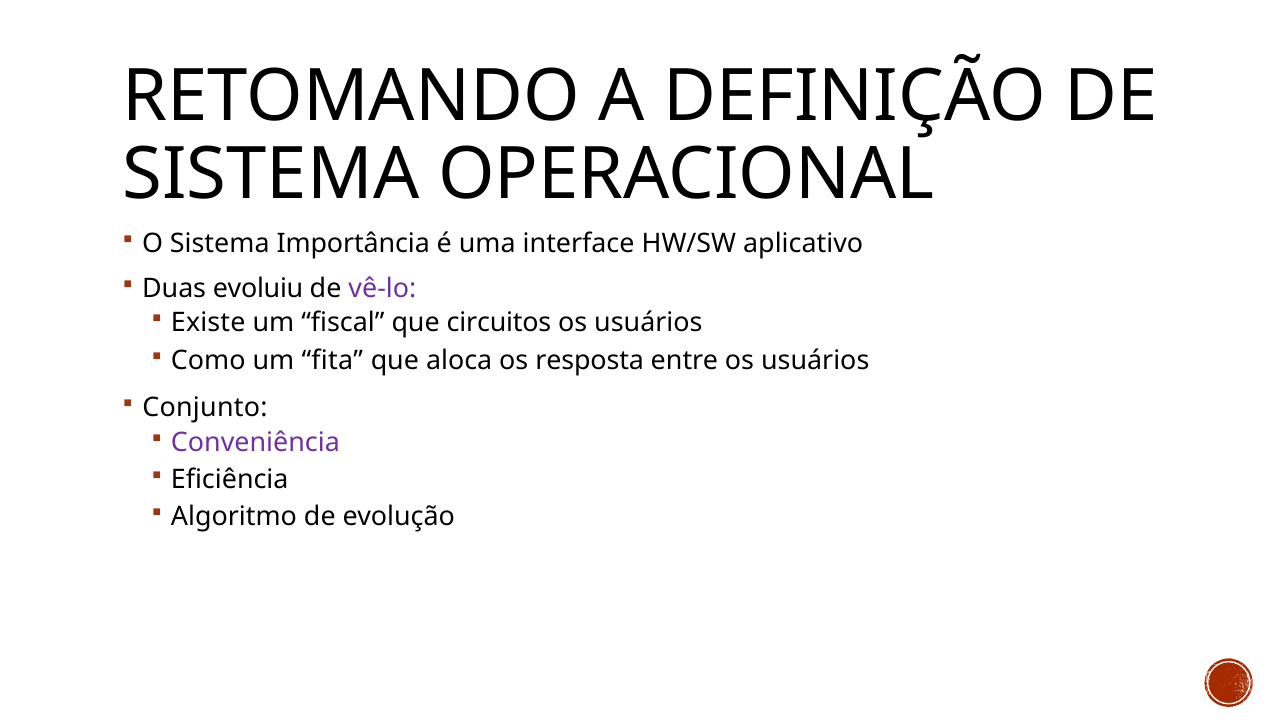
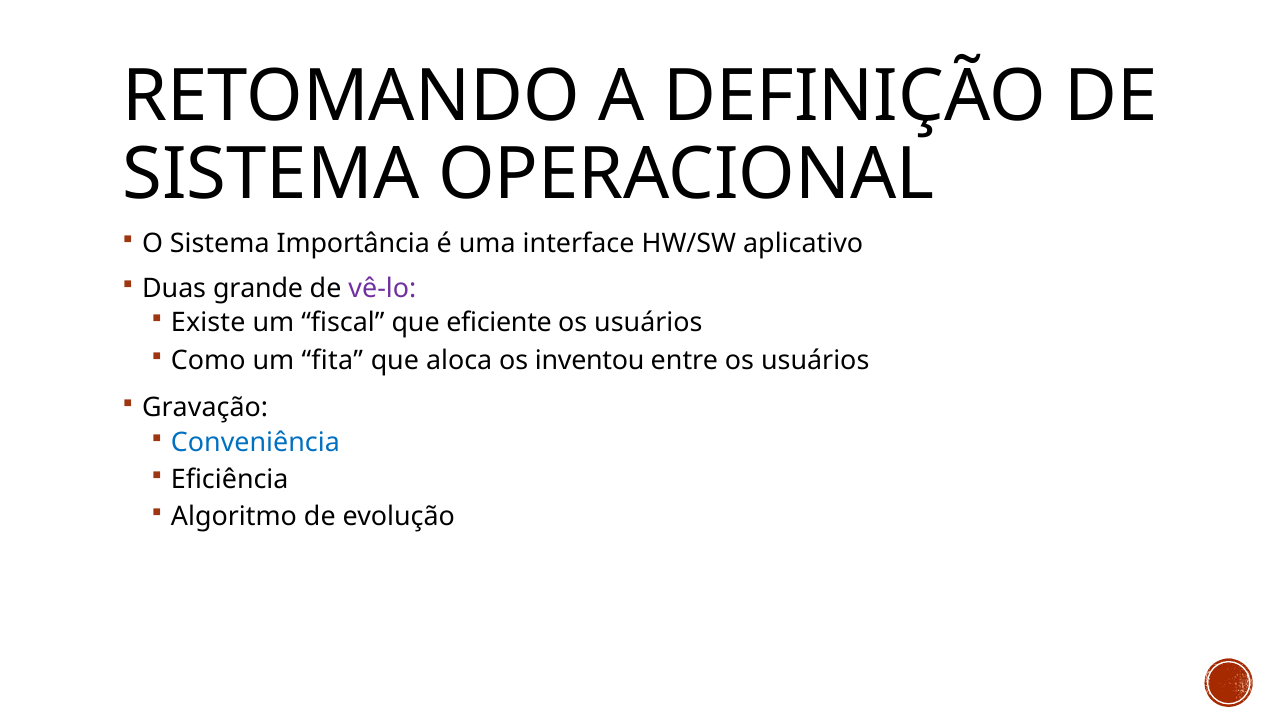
evoluiu: evoluiu -> grande
circuitos: circuitos -> eficiente
resposta: resposta -> inventou
Conjunto: Conjunto -> Gravação
Conveniência colour: purple -> blue
